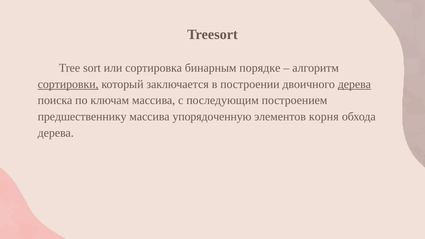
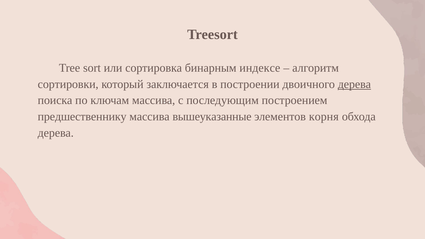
порядке: порядке -> индексе
сортировки underline: present -> none
упорядоченную: упорядоченную -> вышеуказанные
